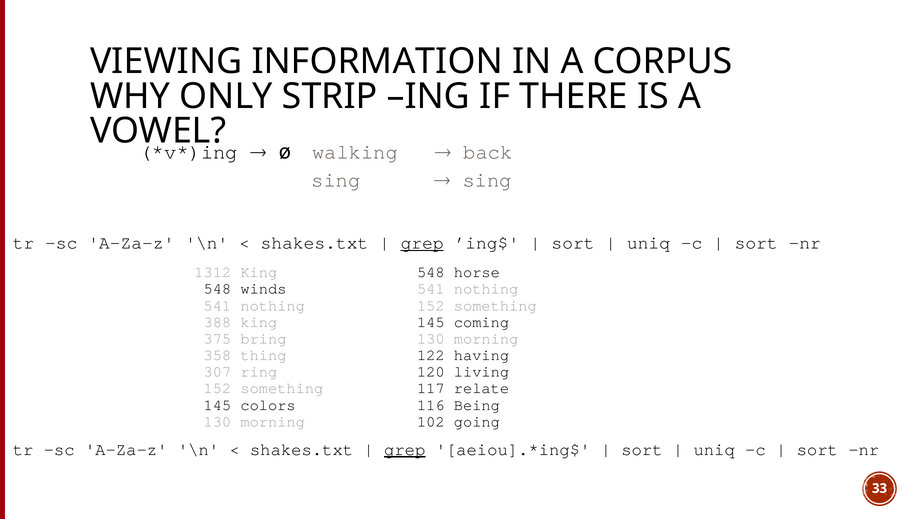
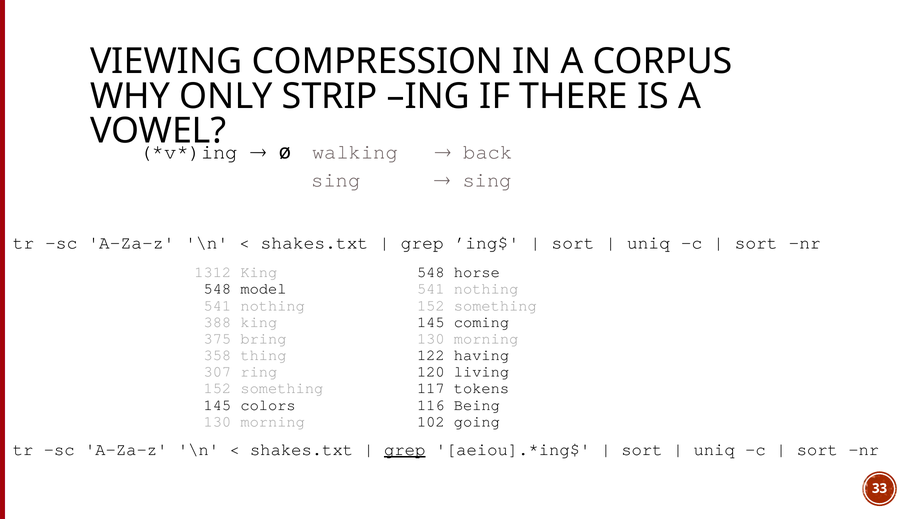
INFORMATION: INFORMATION -> COMPRESSION
grep at (422, 243) underline: present -> none
winds: winds -> model
relate: relate -> tokens
